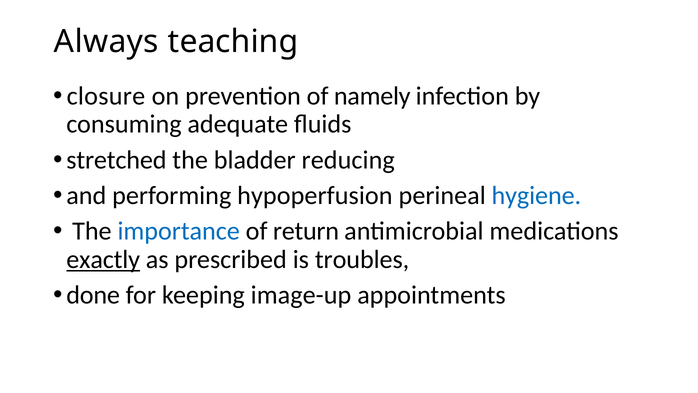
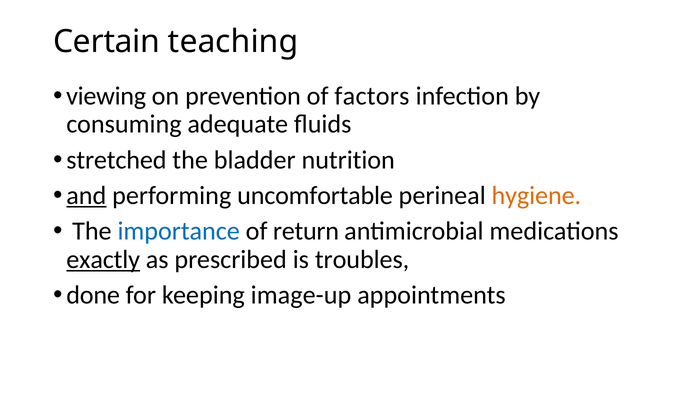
Always: Always -> Certain
closure: closure -> viewing
namely: namely -> factors
reducing: reducing -> nutrition
and underline: none -> present
hypoperfusion: hypoperfusion -> uncomfortable
hygiene colour: blue -> orange
